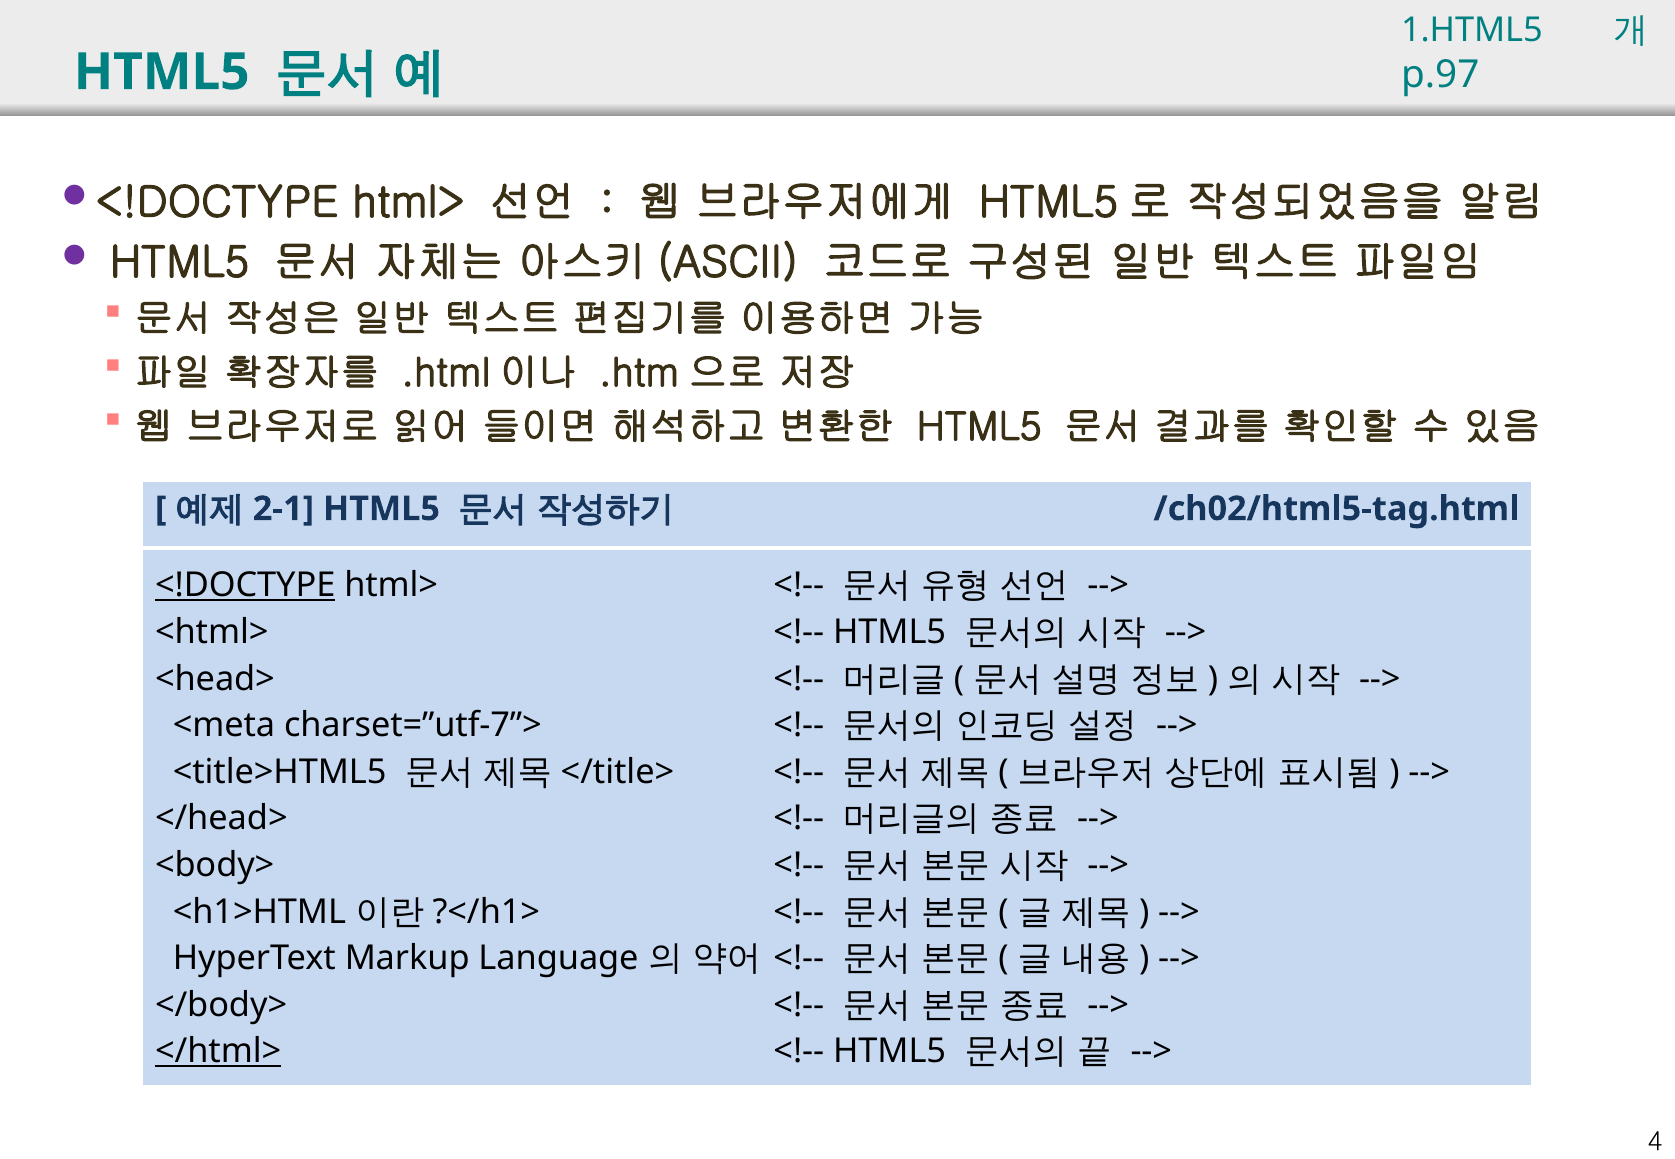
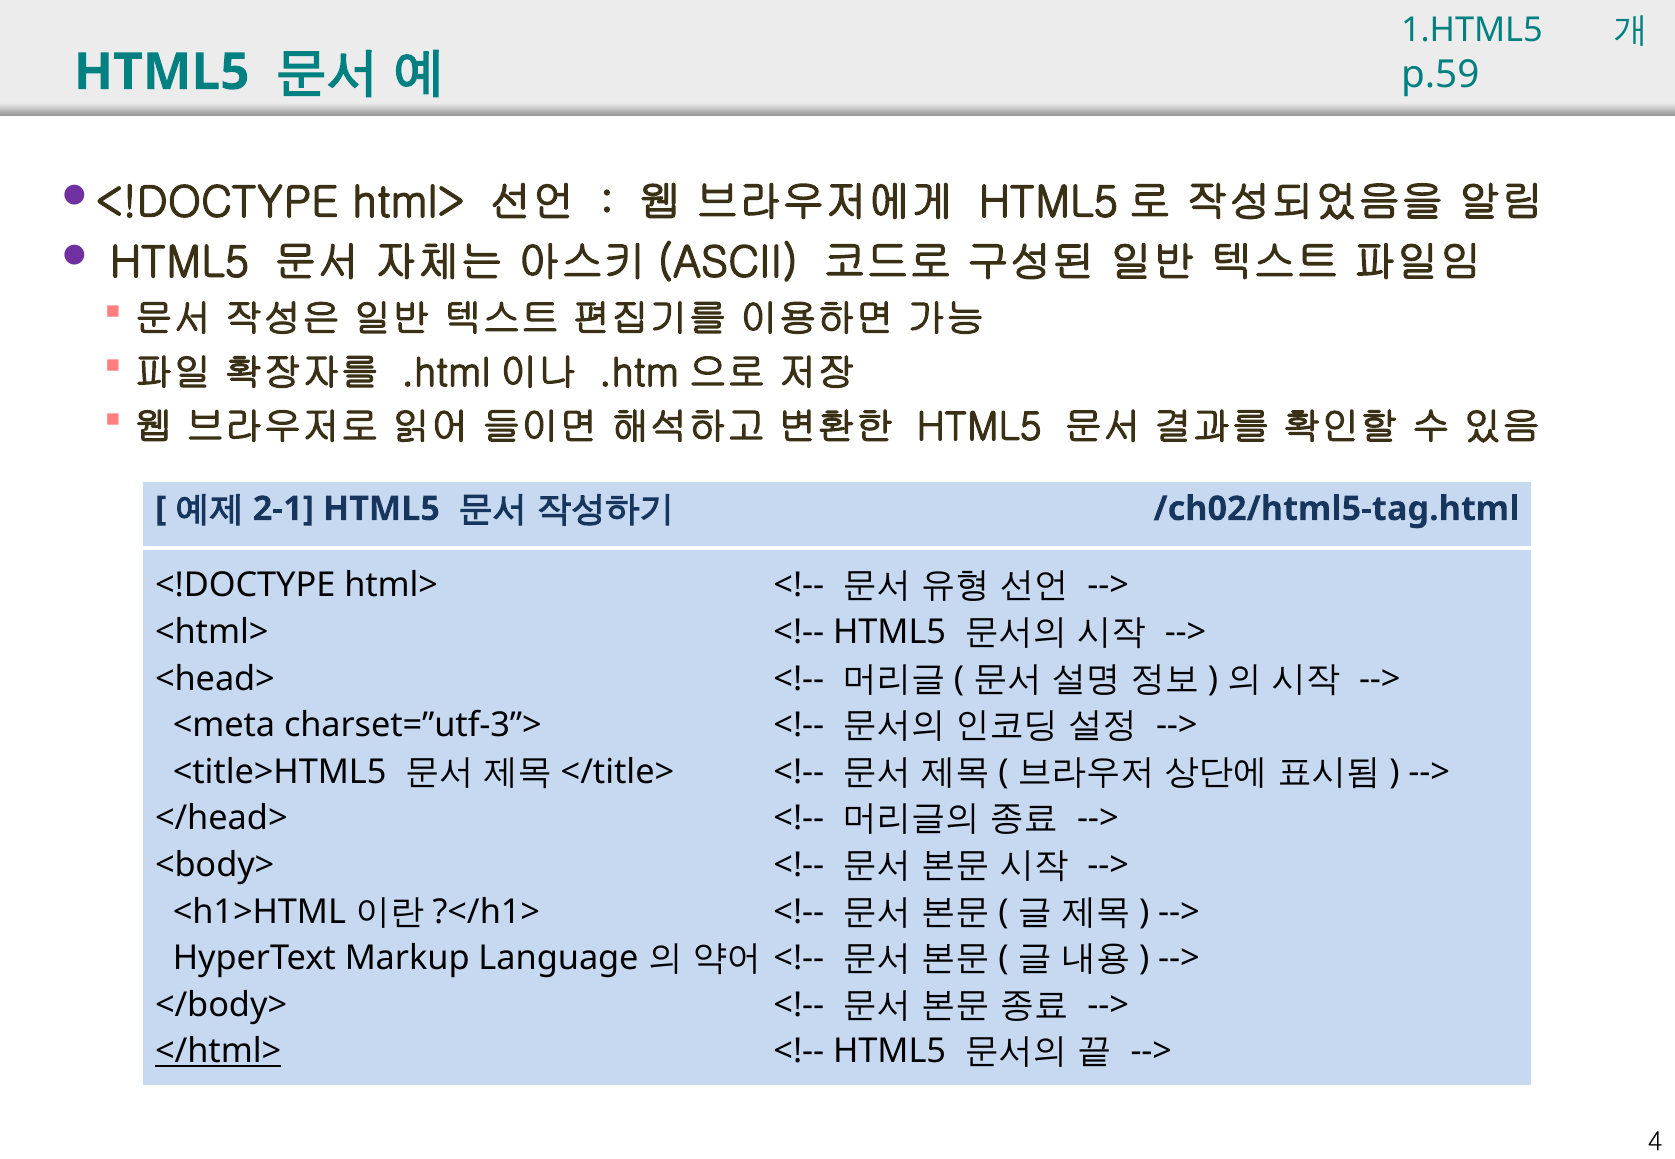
p.97: p.97 -> p.59
<!DOCTYPE underline: present -> none
charset=”utf-7”>: charset=”utf-7”> -> charset=”utf-3”>
